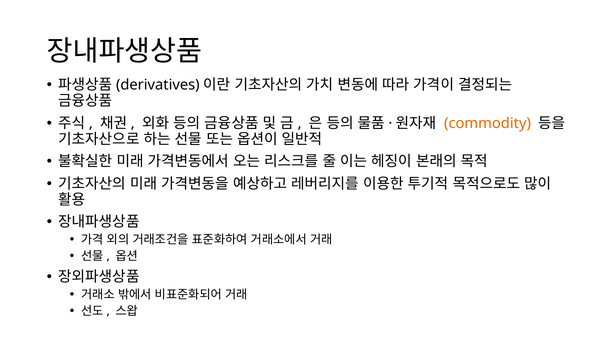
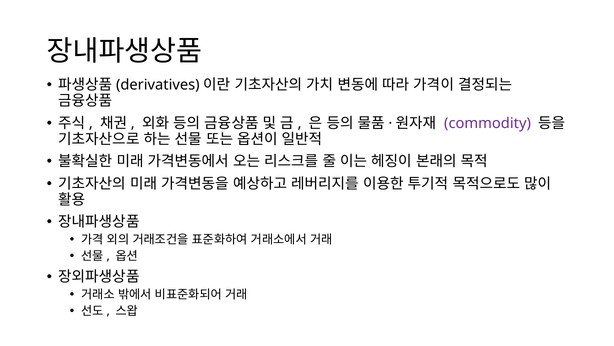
commodity colour: orange -> purple
